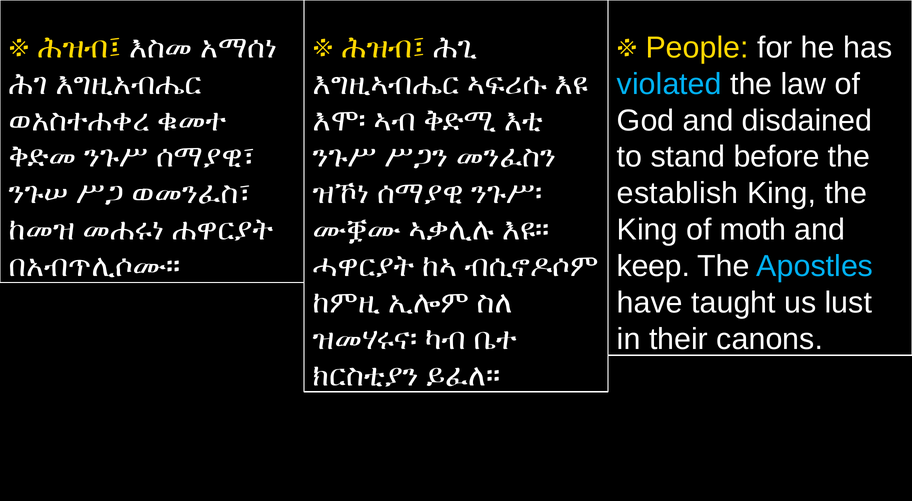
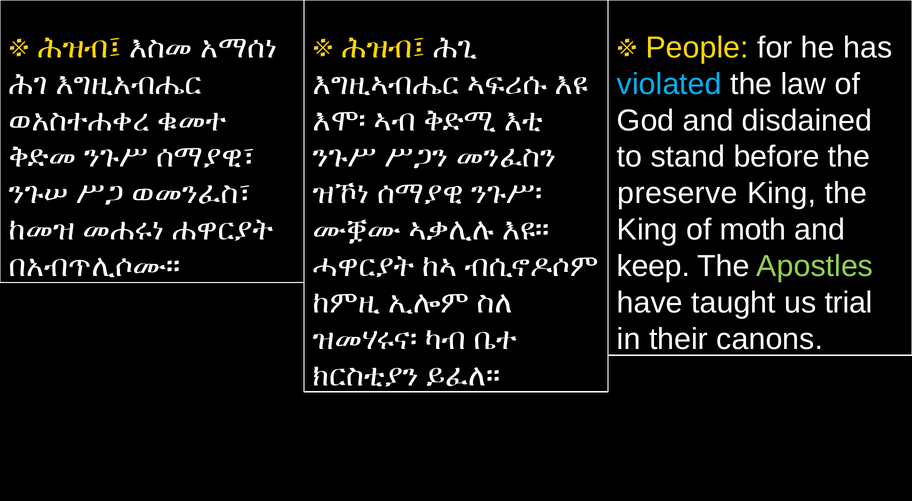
establish: establish -> preserve
Apostles colour: light blue -> light green
lust: lust -> trial
